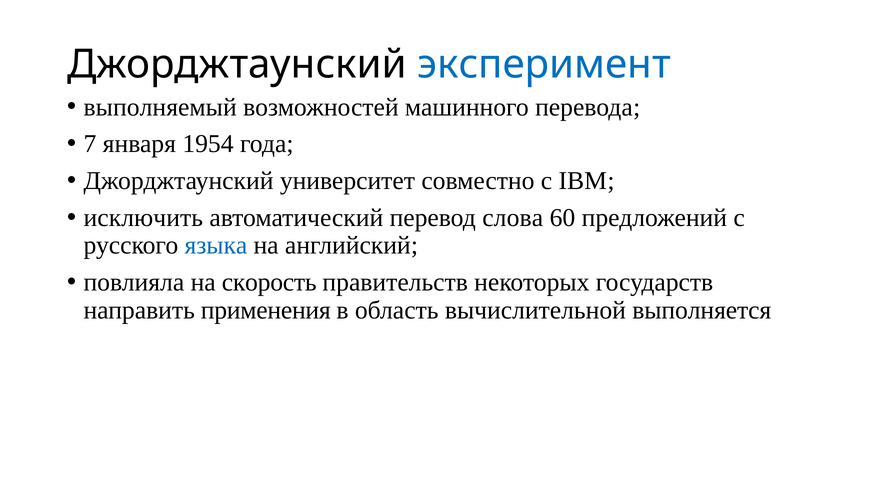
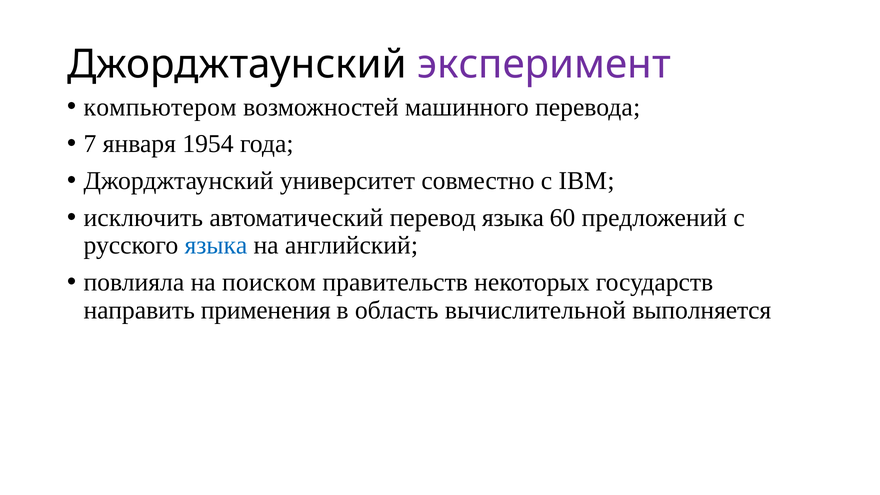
эксперимент colour: blue -> purple
выполняемый: выполняемый -> компьютером
перевод слова: слова -> языка
скорость: скорость -> поиском
